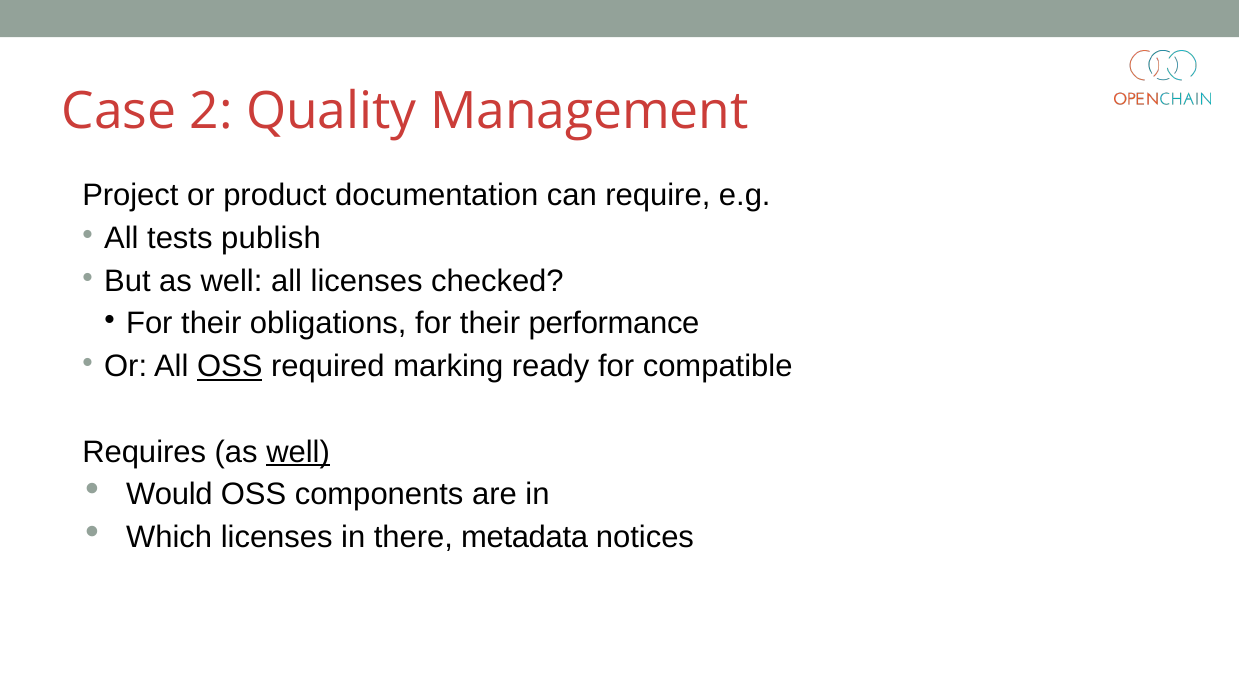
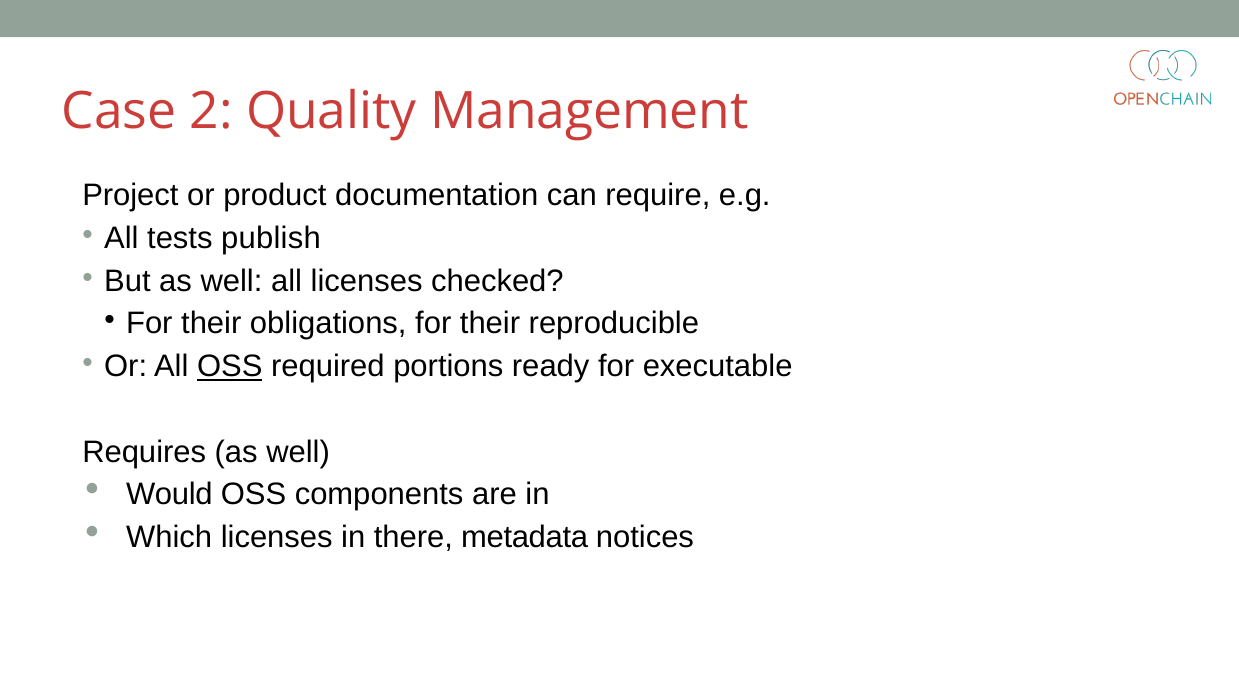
performance: performance -> reproducible
marking: marking -> portions
compatible: compatible -> executable
well at (298, 452) underline: present -> none
